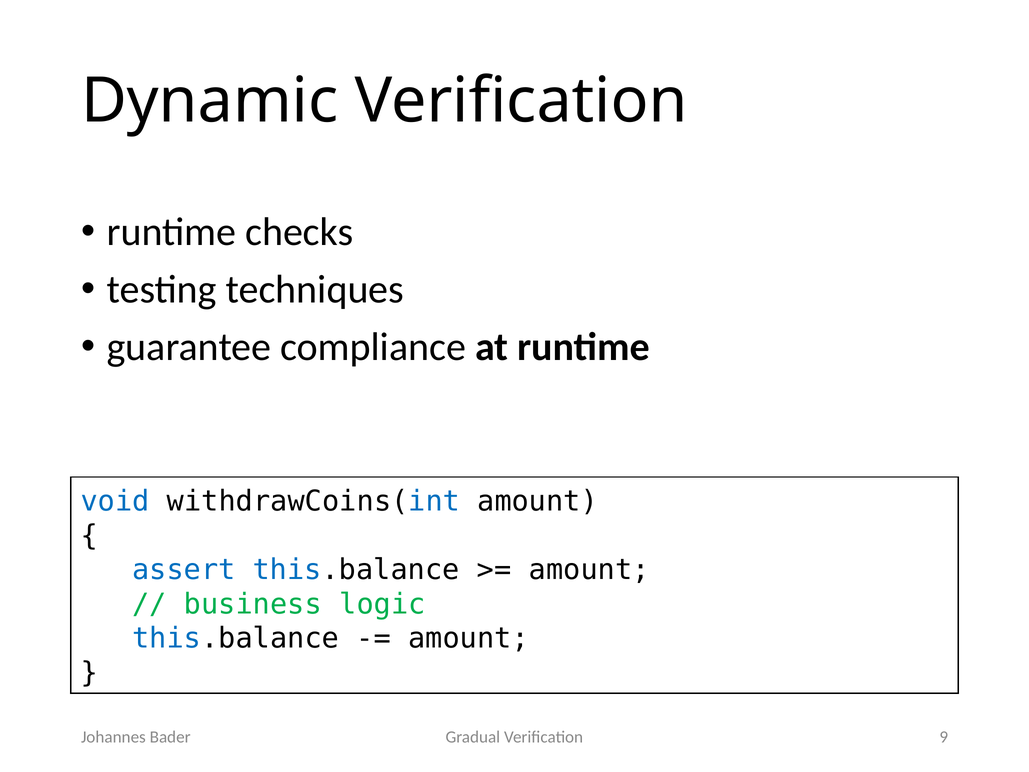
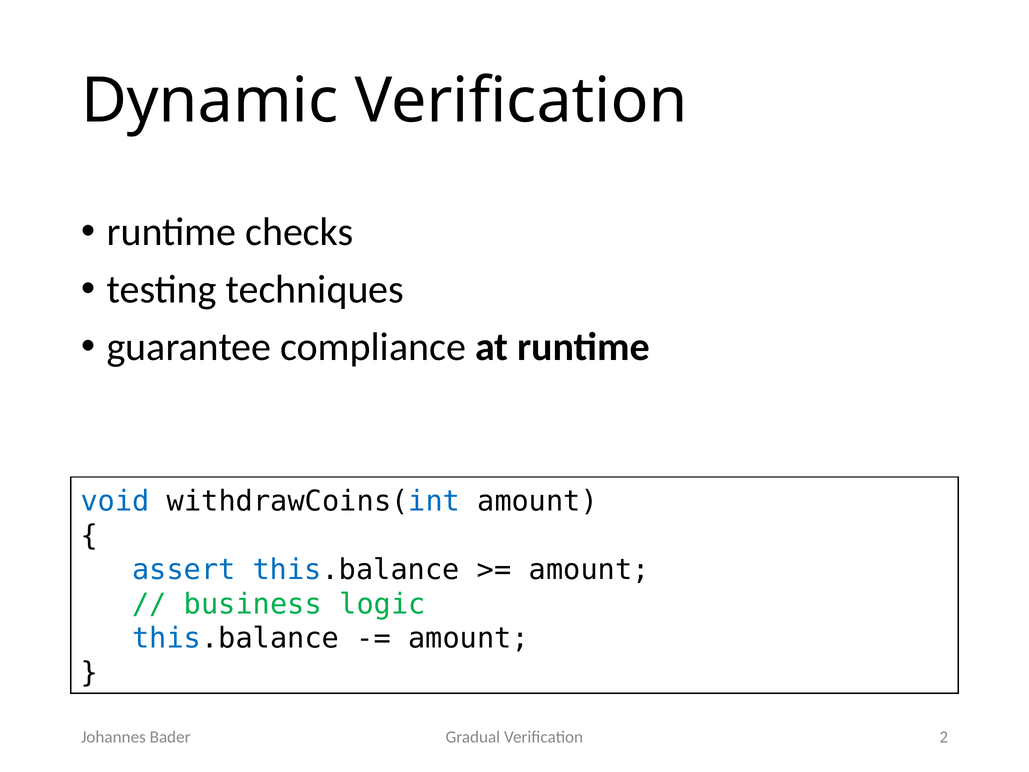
9: 9 -> 2
